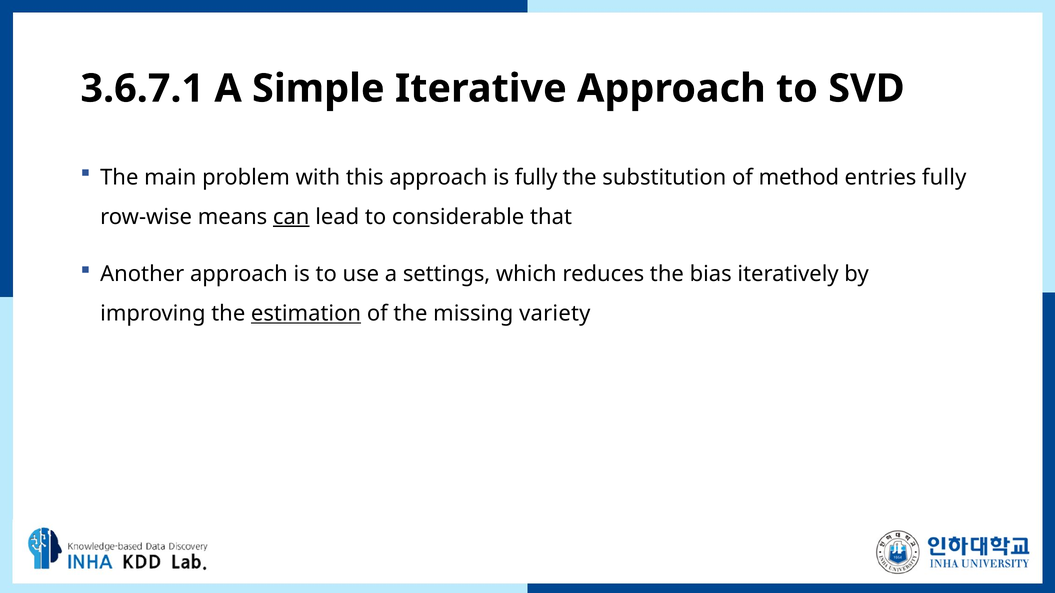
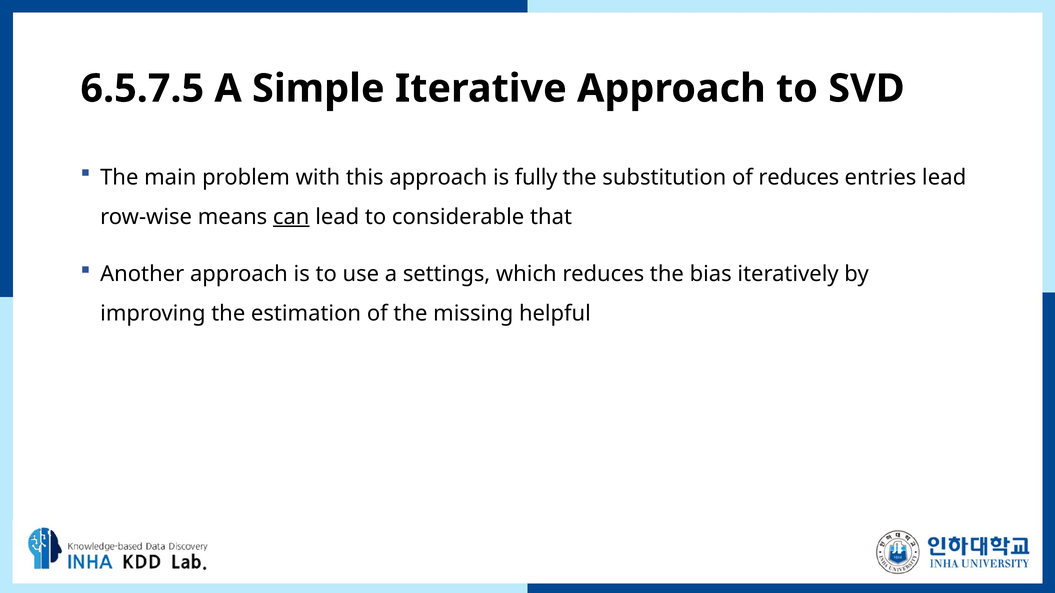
3.6.7.1: 3.6.7.1 -> 6.5.7.5
of method: method -> reduces
entries fully: fully -> lead
estimation underline: present -> none
variety: variety -> helpful
